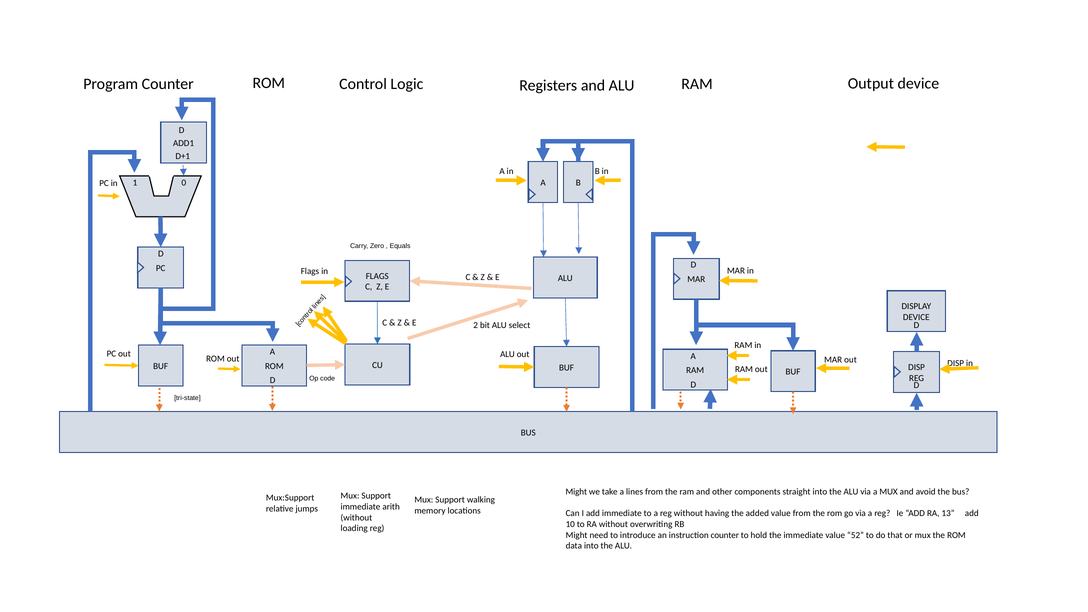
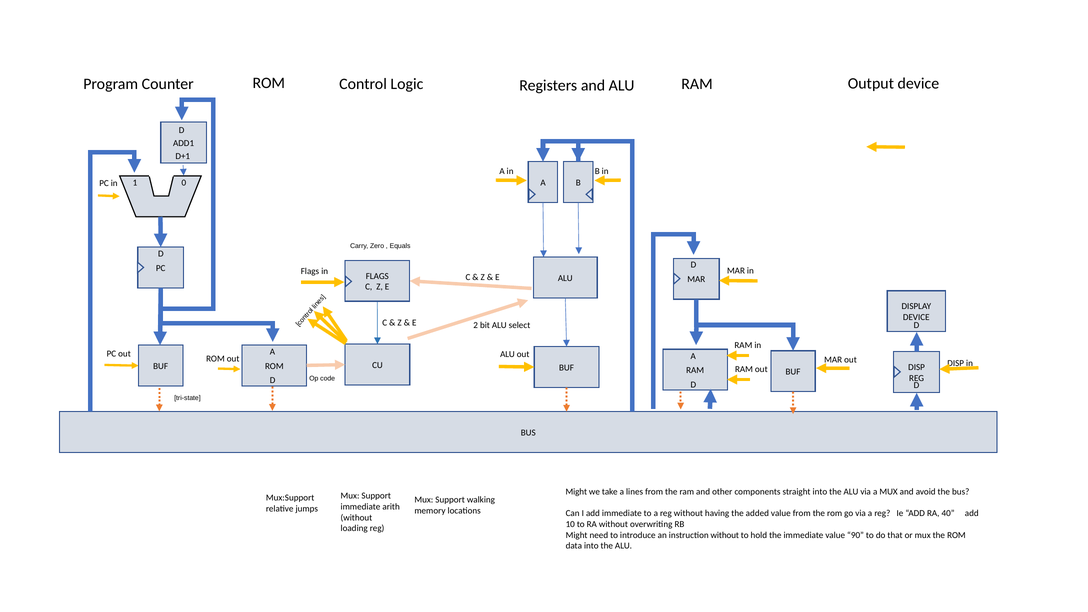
13: 13 -> 40
instruction counter: counter -> without
52: 52 -> 90
